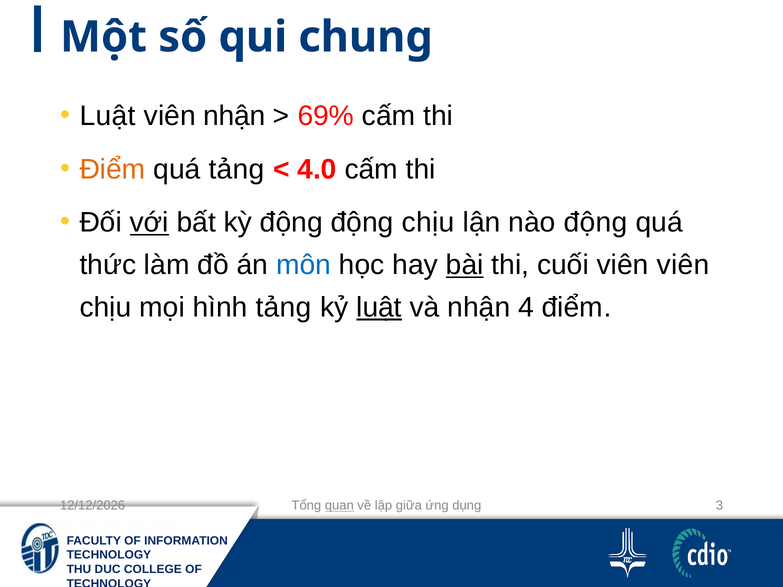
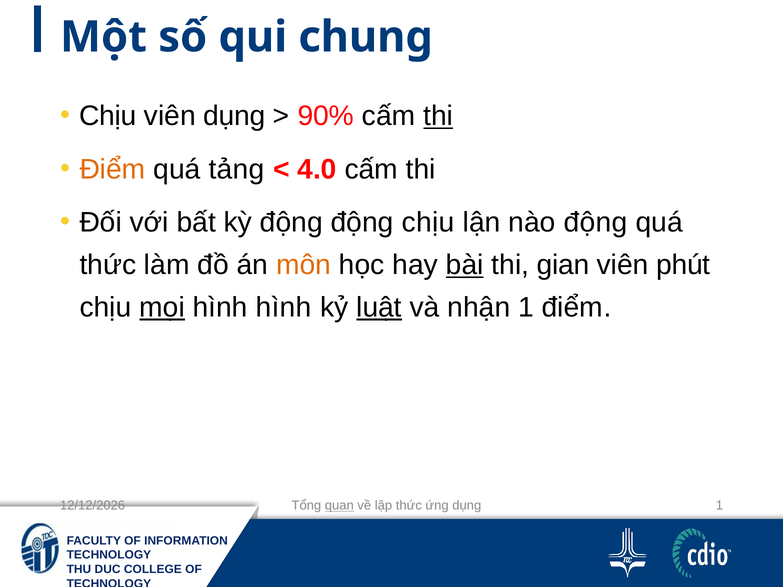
Luật at (108, 116): Luật -> Chịu
viên nhận: nhận -> dụng
69%: 69% -> 90%
thi at (438, 116) underline: none -> present
với underline: present -> none
môn colour: blue -> orange
cuối: cuối -> gian
viên viên: viên -> phút
mọi underline: none -> present
hình tảng: tảng -> hình
nhận 4: 4 -> 1
lập giữa: giữa -> thức
dụng 3: 3 -> 1
